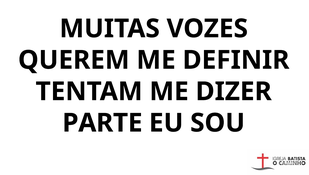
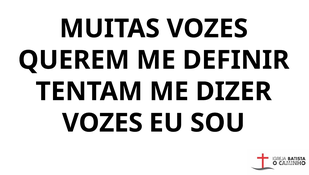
PARTE at (102, 123): PARTE -> VOZES
